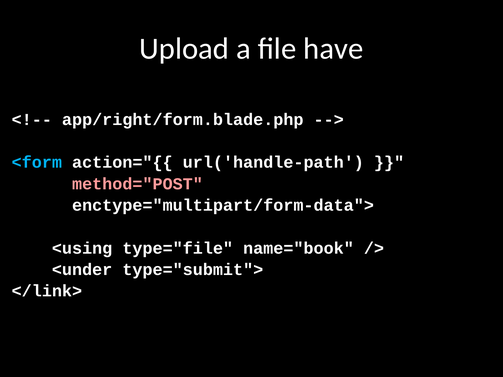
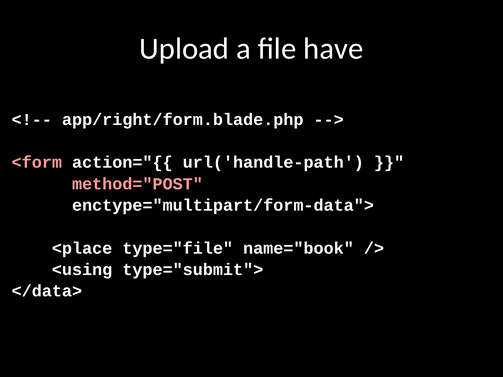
<form colour: light blue -> pink
<using: <using -> <place
<under: <under -> <using
</link>: </link> -> </data>
